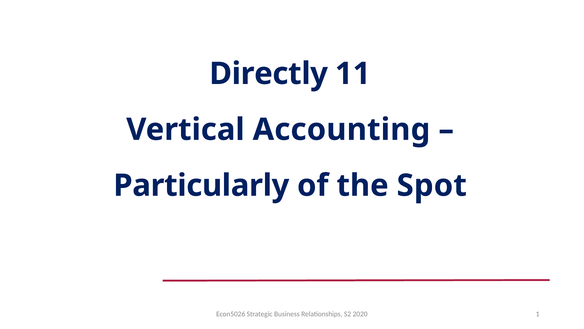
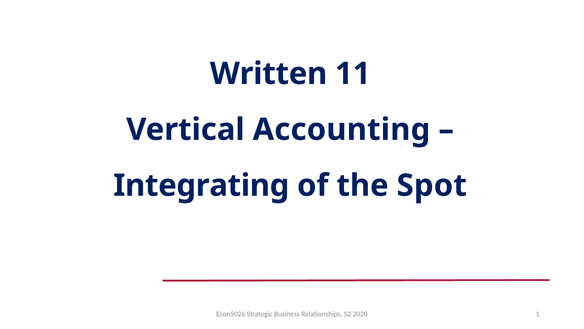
Directly: Directly -> Written
Particularly: Particularly -> Integrating
